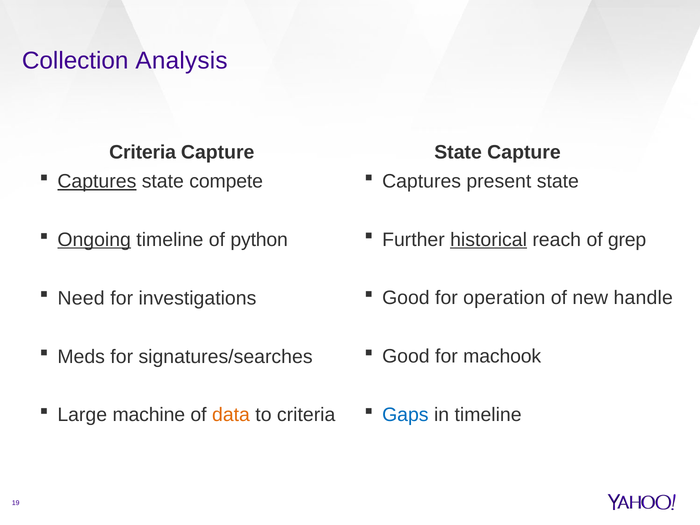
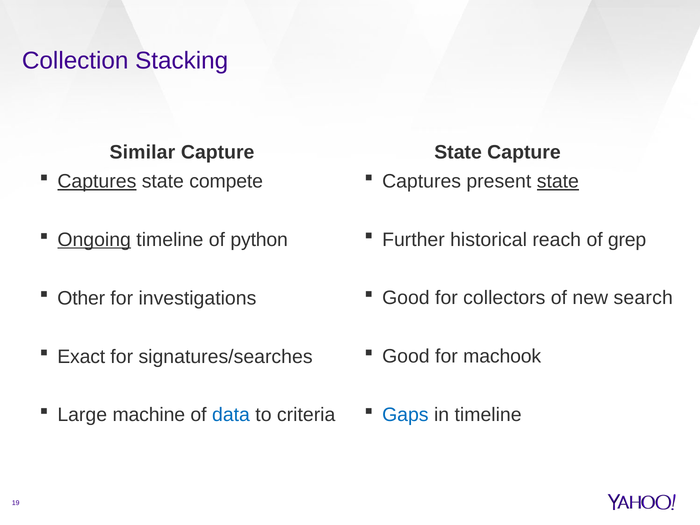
Analysis: Analysis -> Stacking
Criteria at (143, 152): Criteria -> Similar
state at (558, 181) underline: none -> present
historical underline: present -> none
operation: operation -> collectors
handle: handle -> search
Need: Need -> Other
Meds: Meds -> Exact
data colour: orange -> blue
